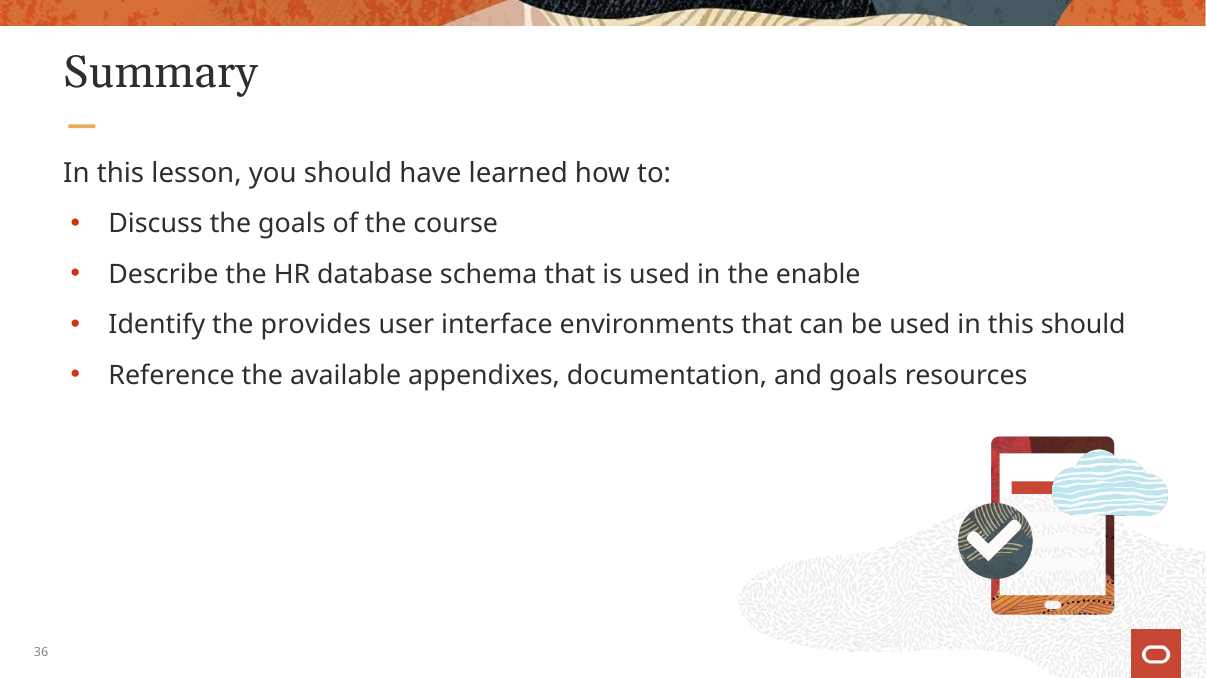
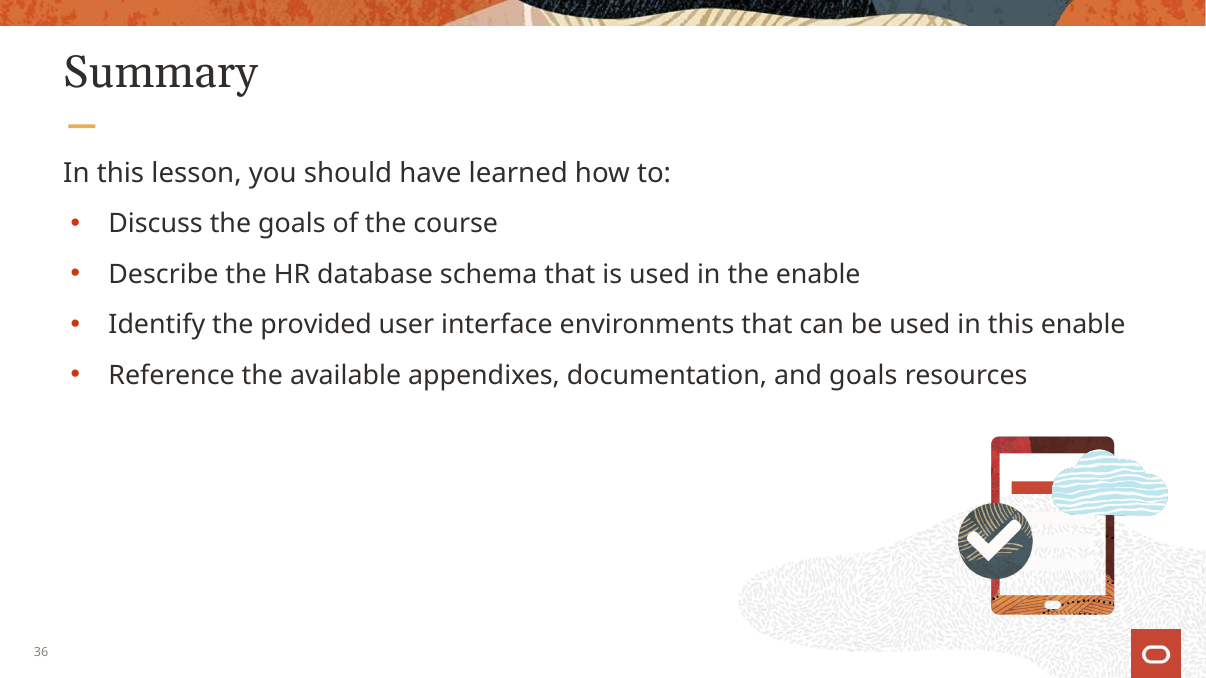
provides: provides -> provided
this should: should -> enable
